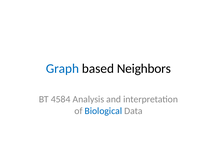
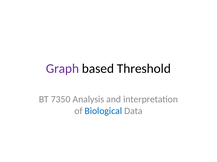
Graph colour: blue -> purple
Neighbors: Neighbors -> Threshold
4584: 4584 -> 7350
